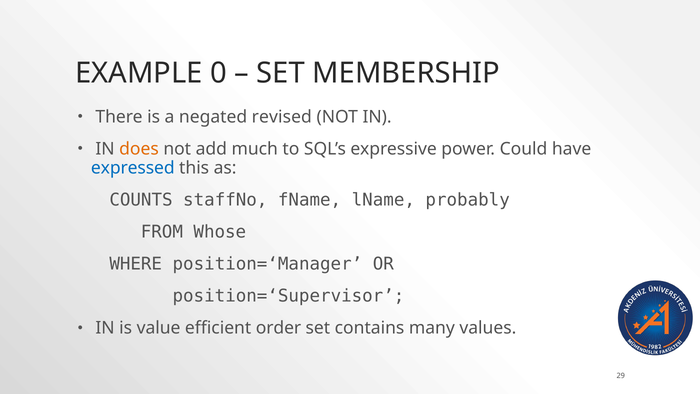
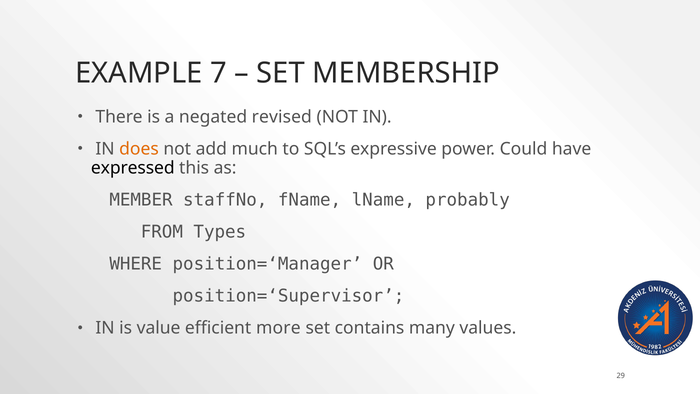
0: 0 -> 7
expressed colour: blue -> black
COUNTS: COUNTS -> MEMBER
Whose: Whose -> Types
order: order -> more
